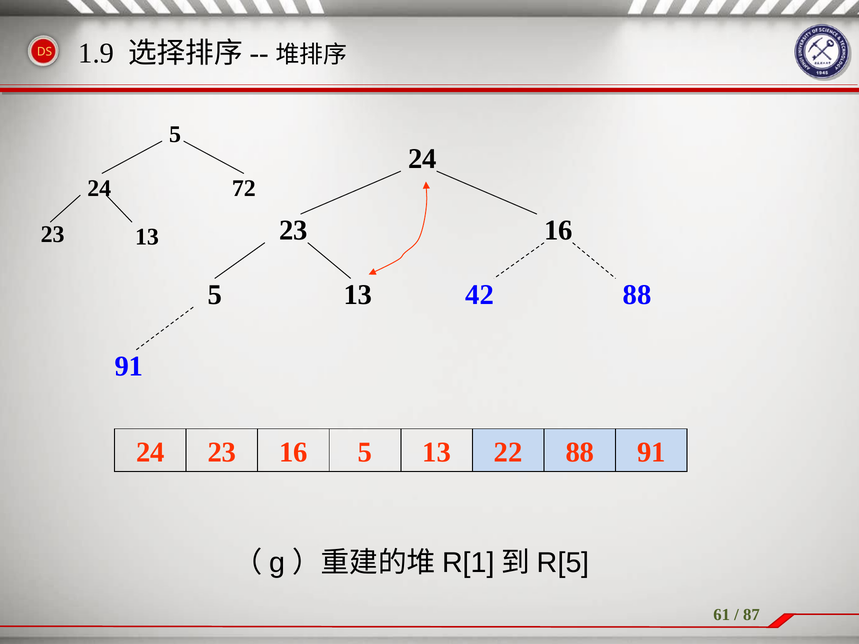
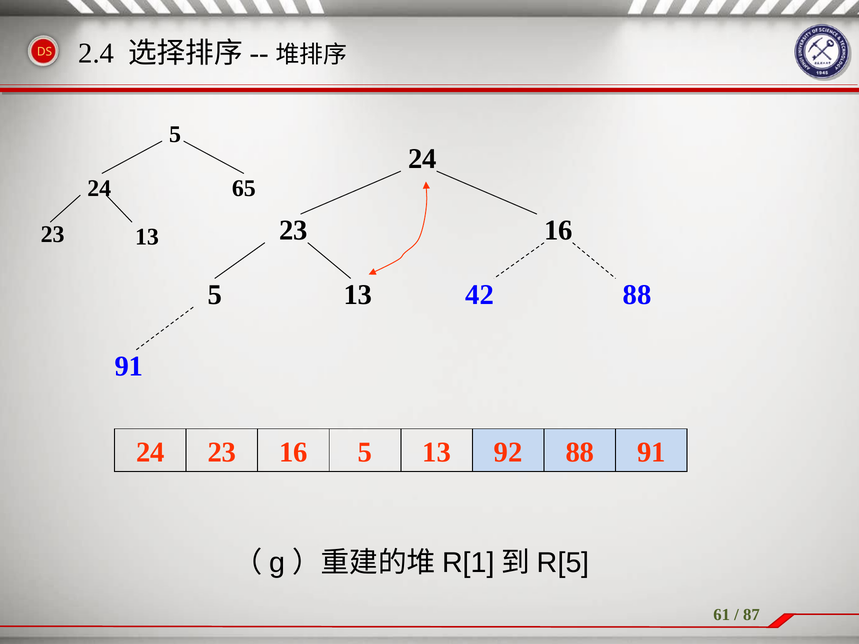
1.9: 1.9 -> 2.4
72: 72 -> 65
22: 22 -> 92
